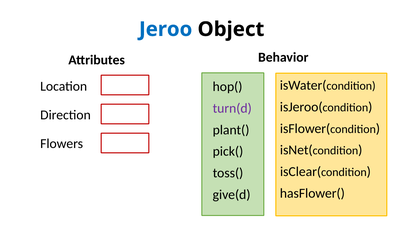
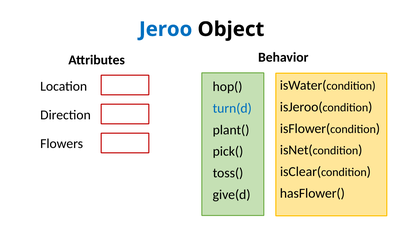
turn(d colour: purple -> blue
